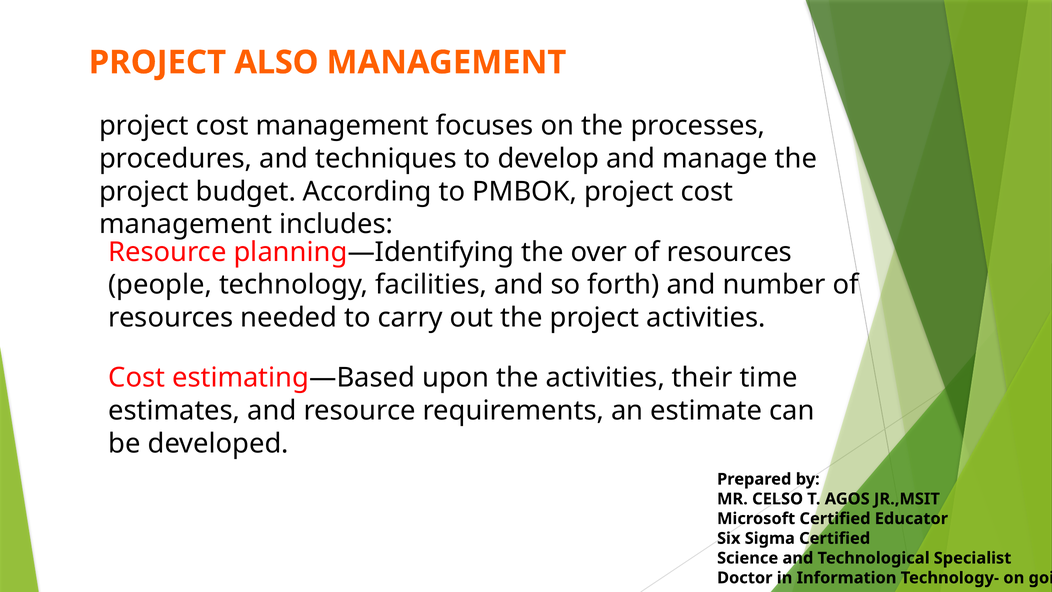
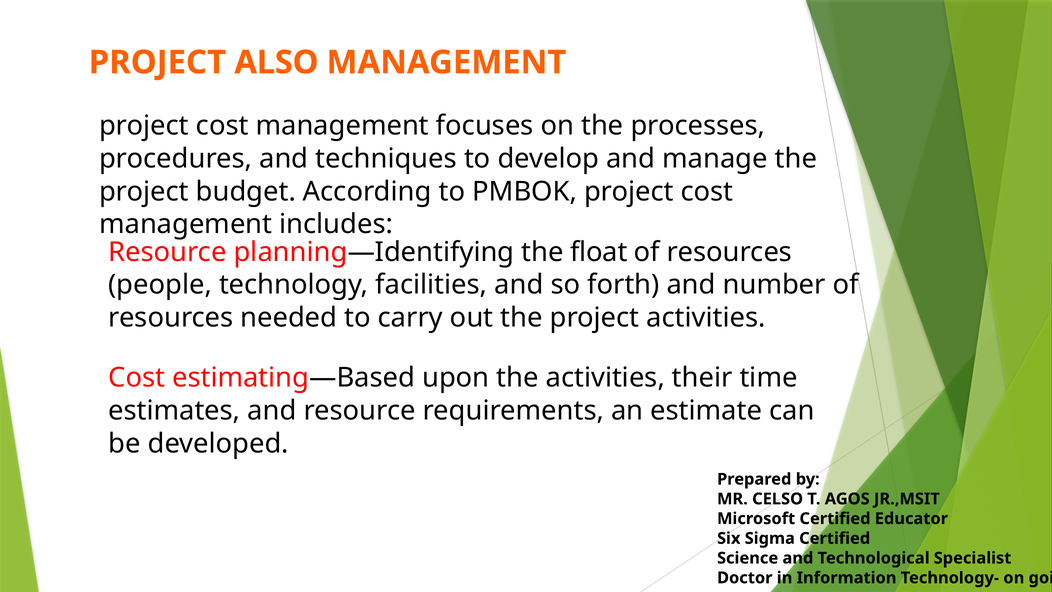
over: over -> float
